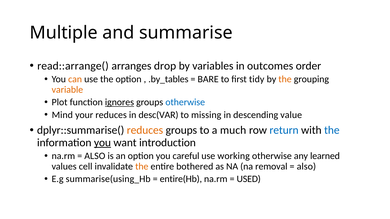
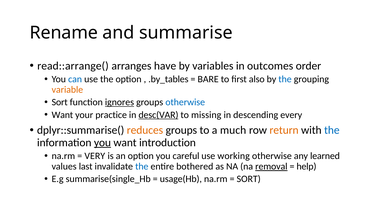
Multiple: Multiple -> Rename
drop: drop -> have
can colour: orange -> blue
tidy: tidy -> also
the at (285, 79) colour: orange -> blue
Plot at (60, 102): Plot -> Sort
Mind at (62, 115): Mind -> Want
your reduces: reduces -> practice
desc(VAR underline: none -> present
value: value -> every
return colour: blue -> orange
ALSO at (95, 156): ALSO -> VERY
cell: cell -> last
the at (142, 167) colour: orange -> blue
removal underline: none -> present
also at (306, 167): also -> help
summarise(using_Hb: summarise(using_Hb -> summarise(single_Hb
entire(Hb: entire(Hb -> usage(Hb
USED at (249, 179): USED -> SORT
